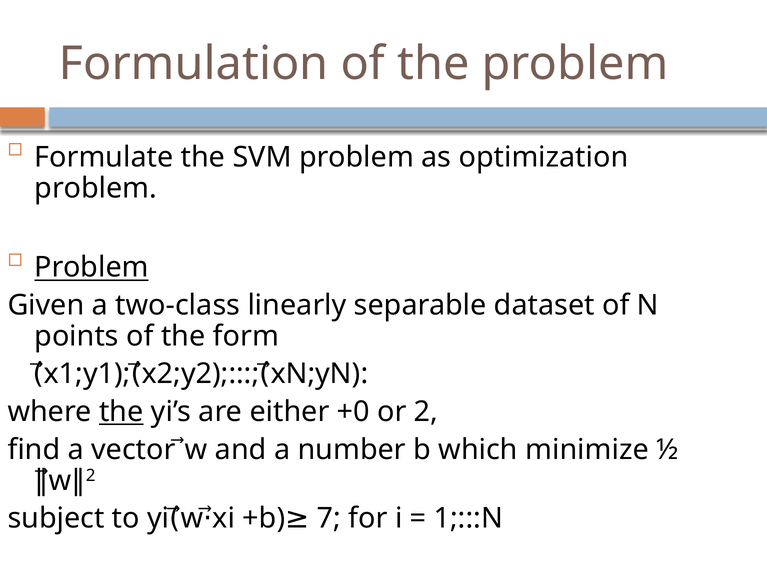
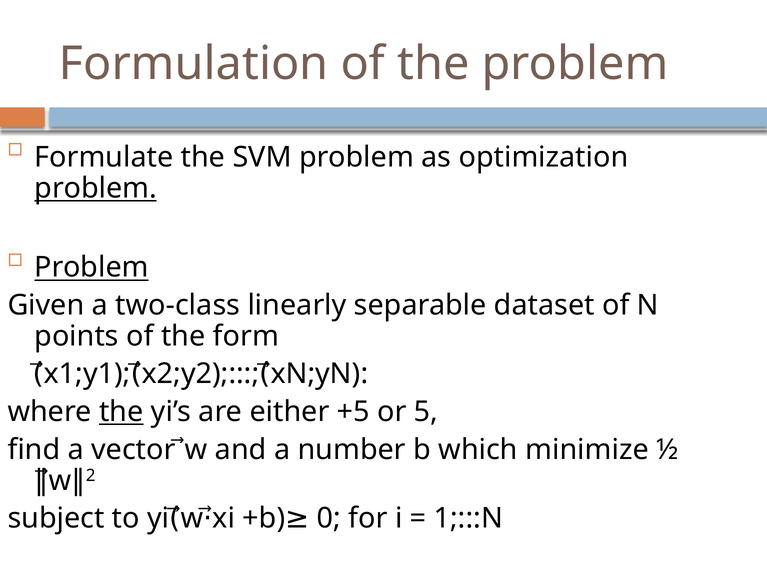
problem at (96, 188) underline: none -> present
+0: +0 -> +5
or 2: 2 -> 5
7: 7 -> 0
